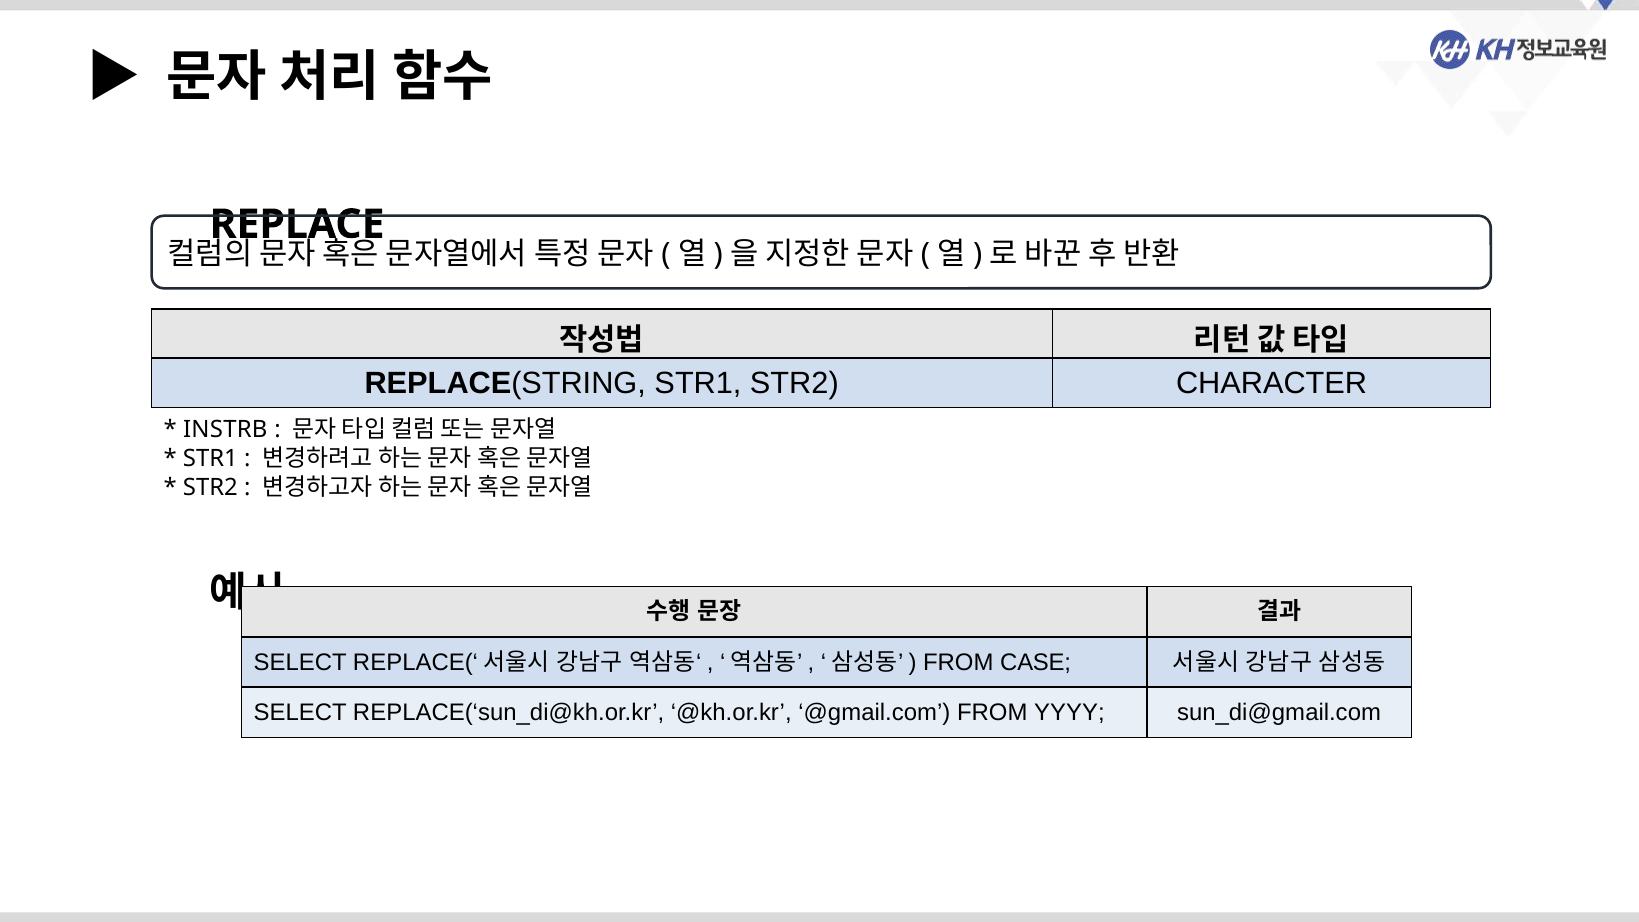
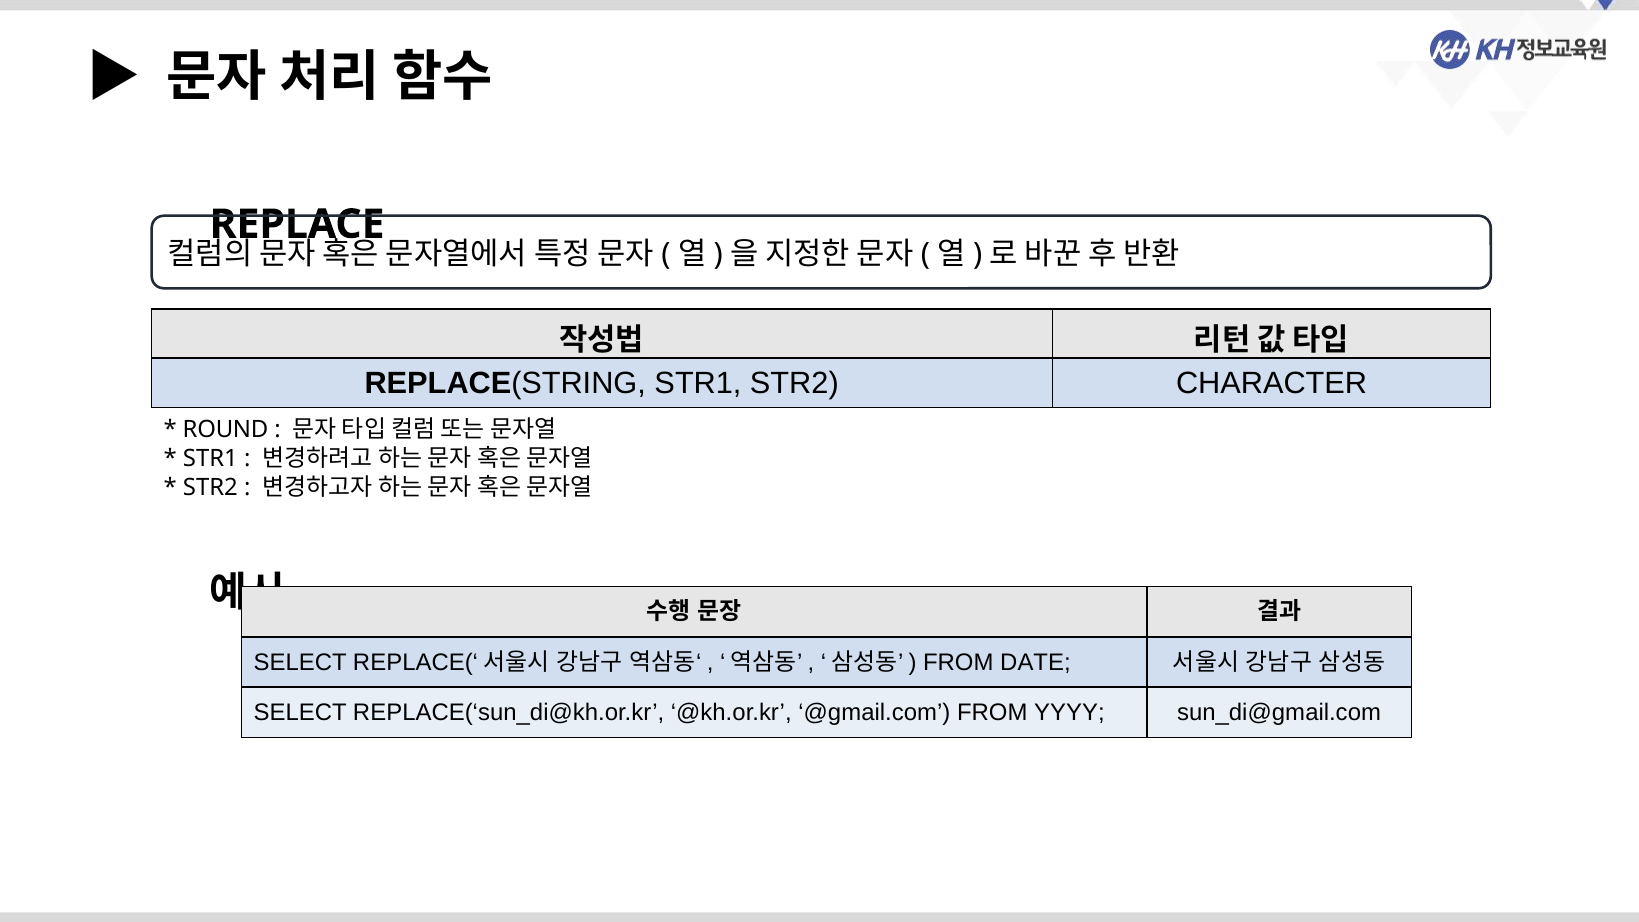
INSTRB: INSTRB -> ROUND
CASE: CASE -> DATE
